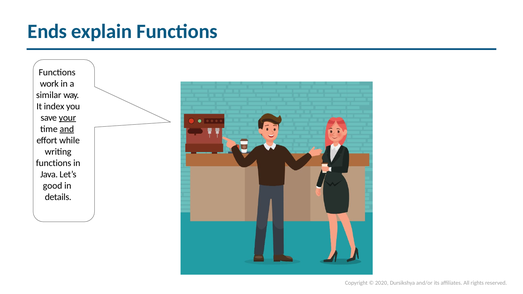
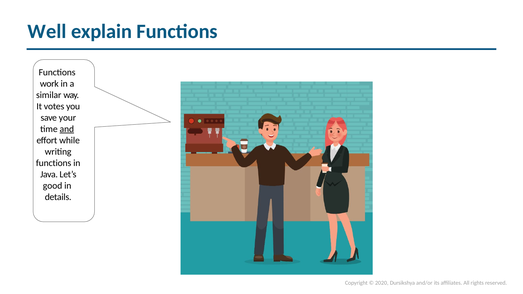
Ends: Ends -> Well
index: index -> votes
your underline: present -> none
